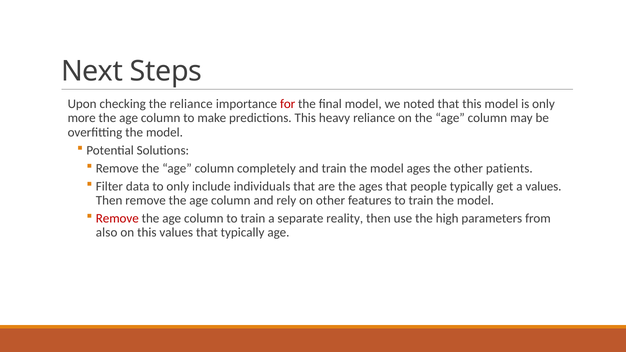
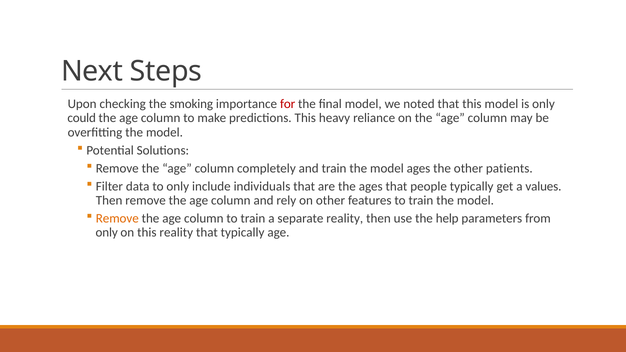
the reliance: reliance -> smoking
more: more -> could
Remove at (117, 218) colour: red -> orange
high: high -> help
also at (107, 233): also -> only
this values: values -> reality
